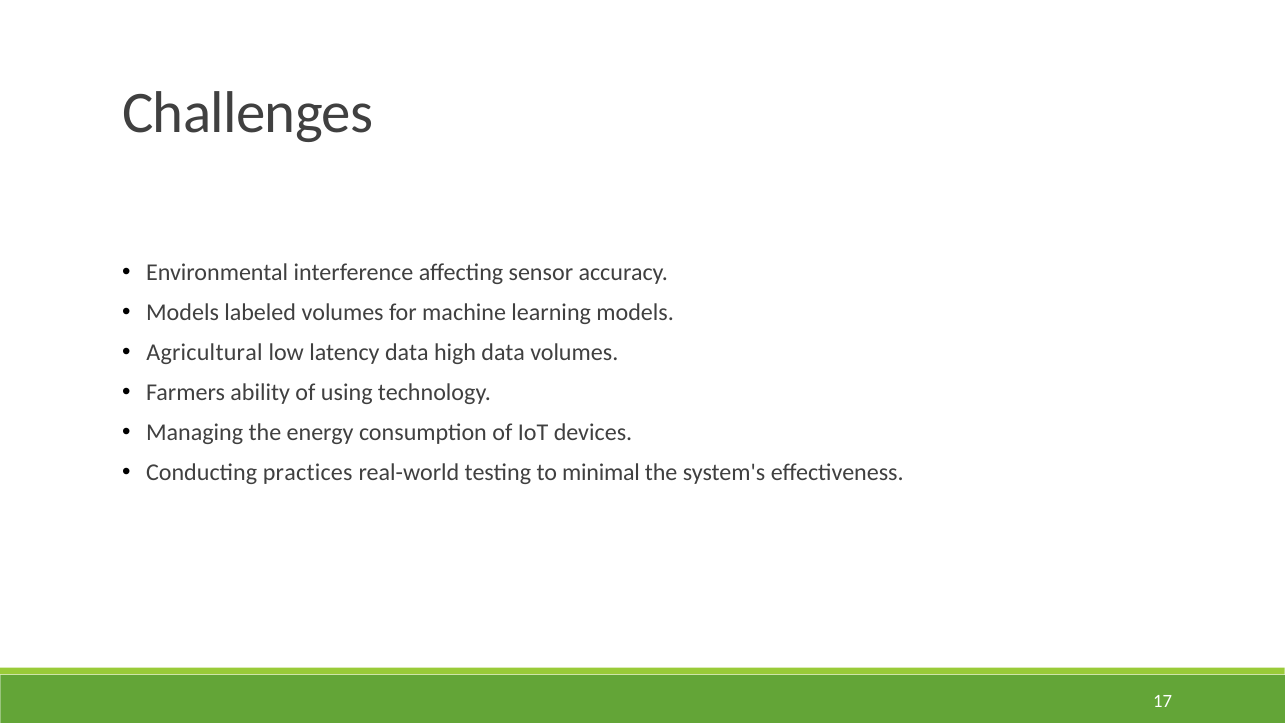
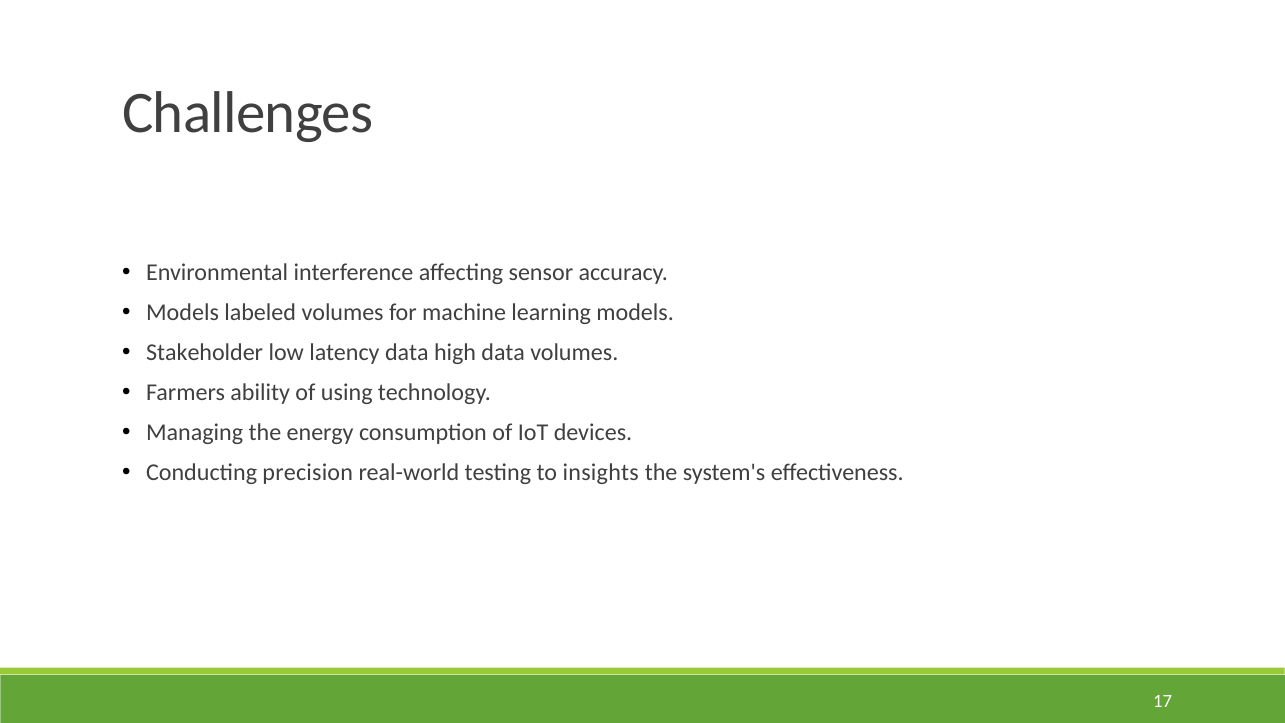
Agricultural: Agricultural -> Stakeholder
practices: practices -> precision
minimal: minimal -> insights
